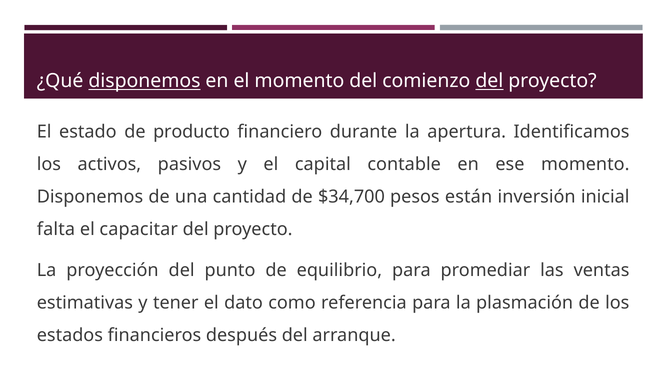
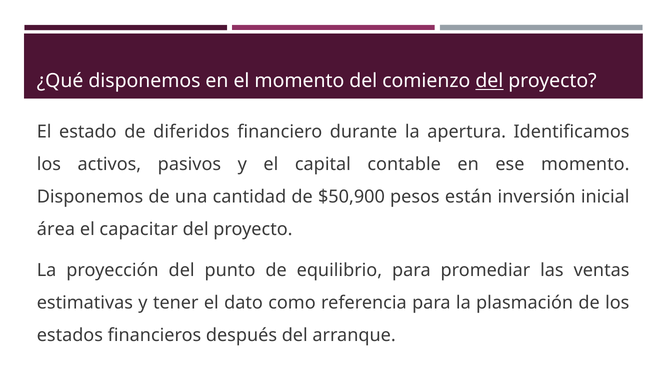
disponemos at (144, 81) underline: present -> none
producto: producto -> diferidos
$34,700: $34,700 -> $50,900
falta: falta -> área
